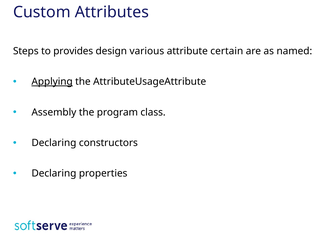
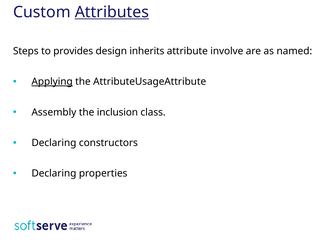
Attributes underline: none -> present
various: various -> inherits
certain: certain -> involve
program: program -> inclusion
